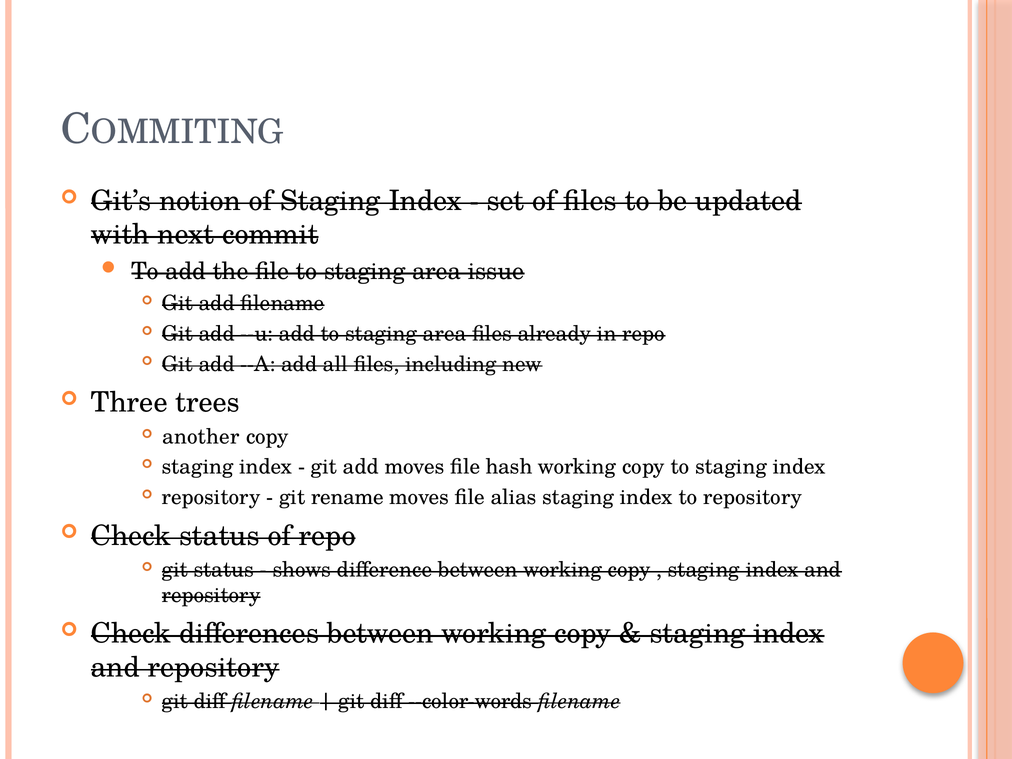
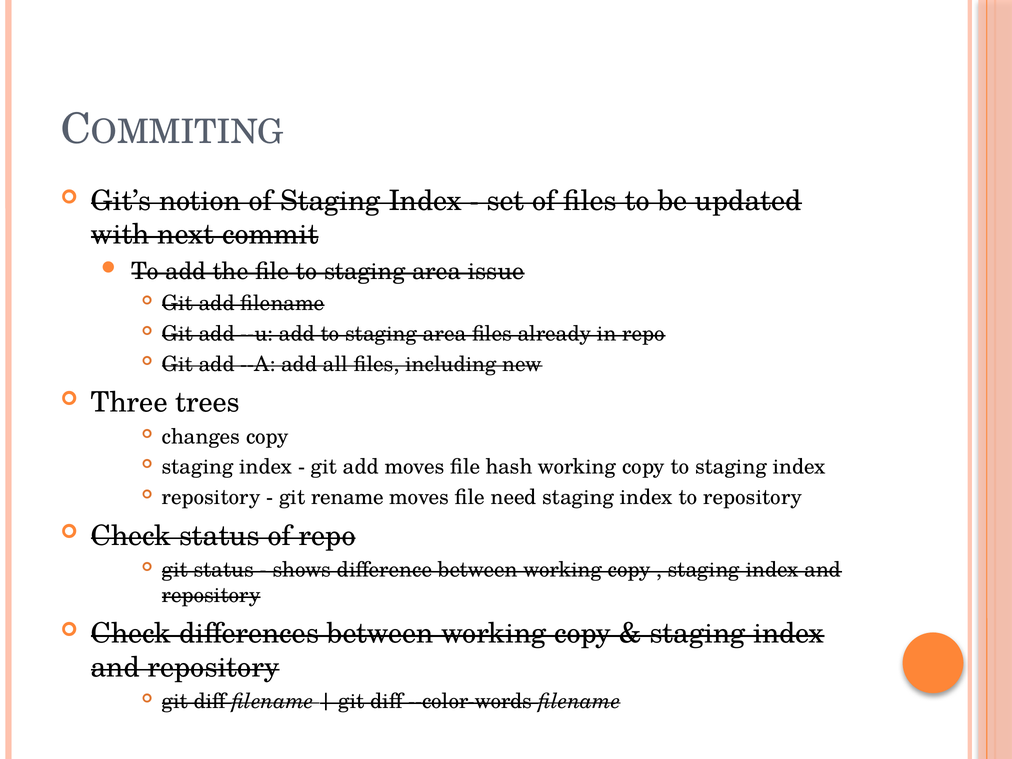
another: another -> changes
alias: alias -> need
